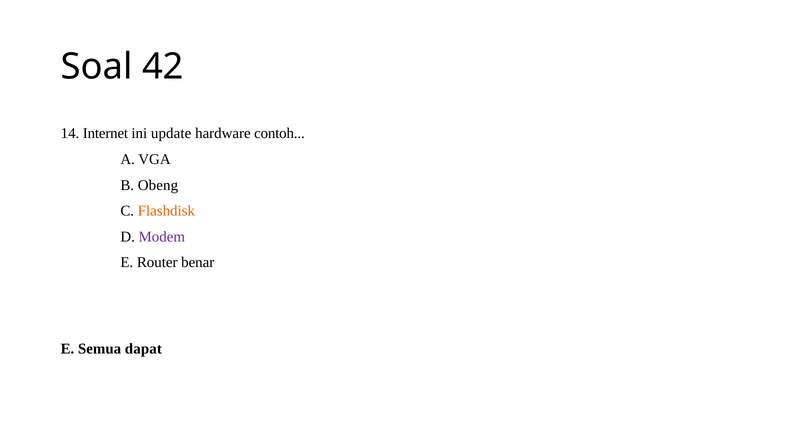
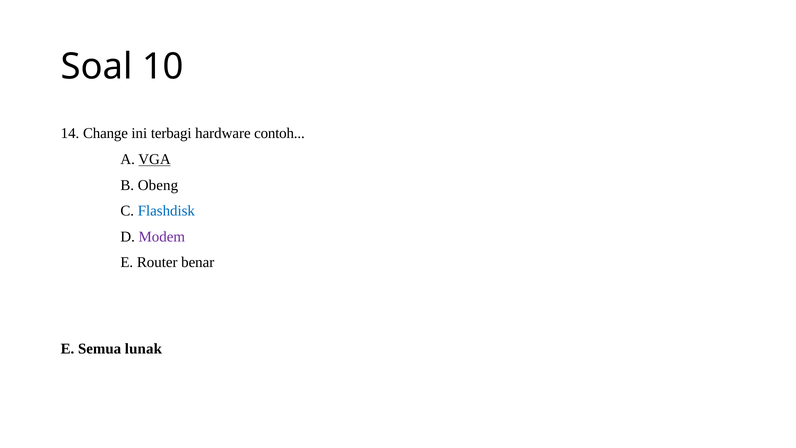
42: 42 -> 10
Internet: Internet -> Change
update: update -> terbagi
VGA underline: none -> present
Flashdisk colour: orange -> blue
dapat: dapat -> lunak
